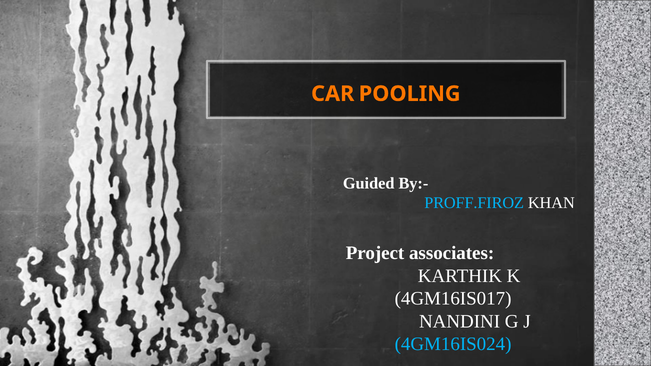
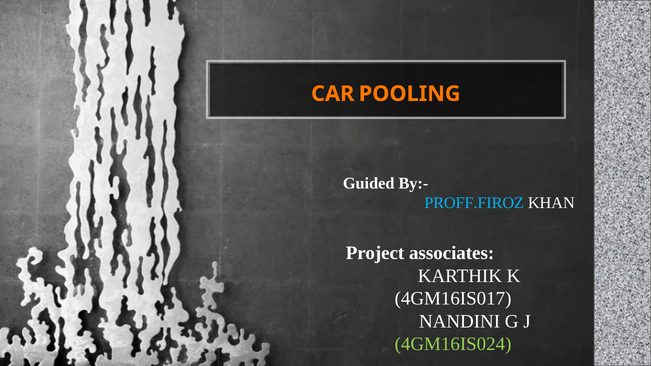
4GM16IS024 colour: light blue -> light green
